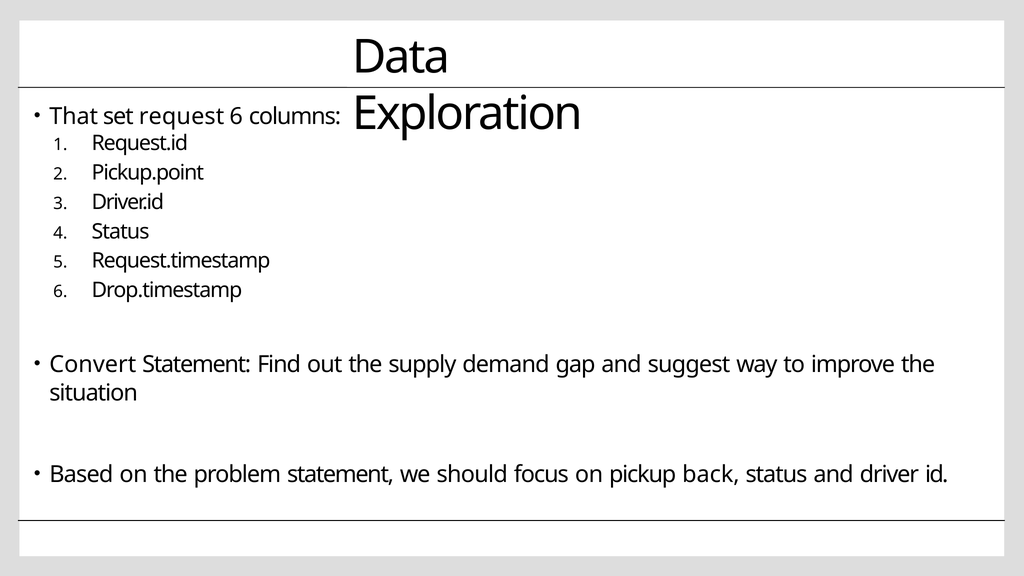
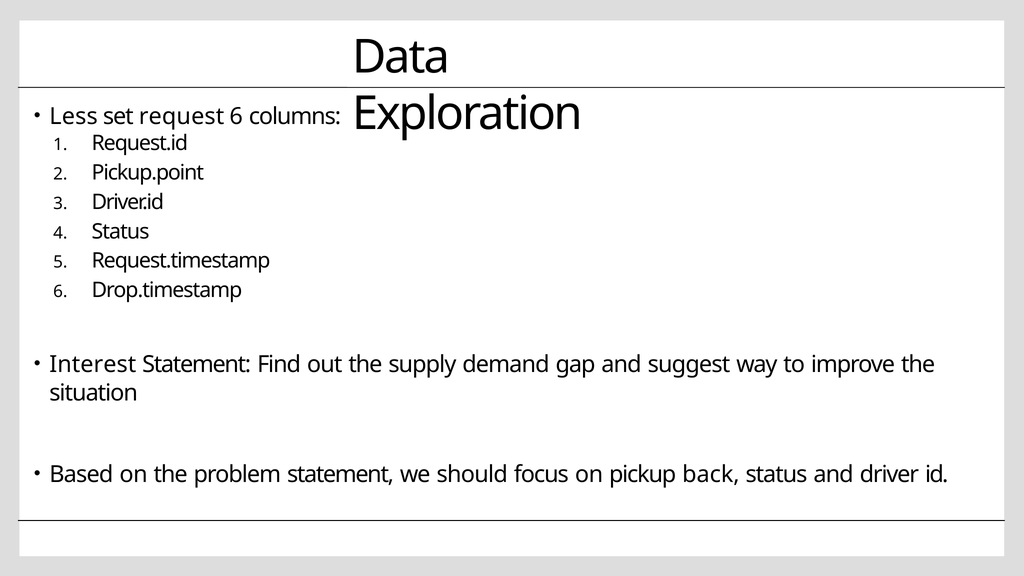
That: That -> Less
Convert: Convert -> Interest
